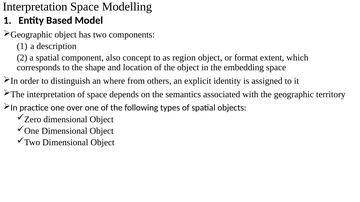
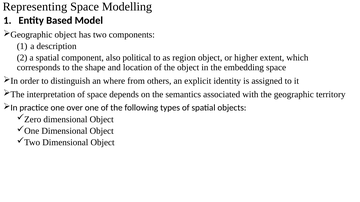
Interpretation at (35, 7): Interpretation -> Representing
concept: concept -> political
format: format -> higher
